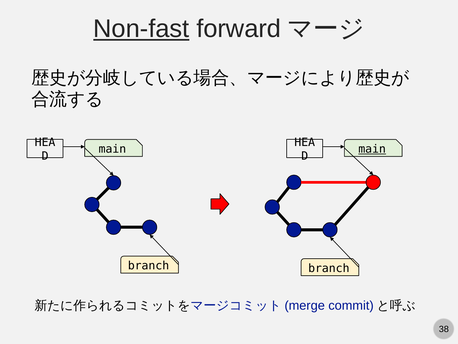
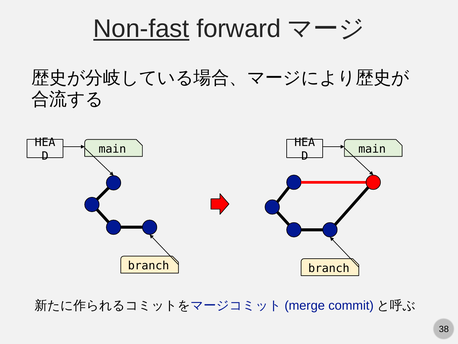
main at (372, 149) underline: present -> none
